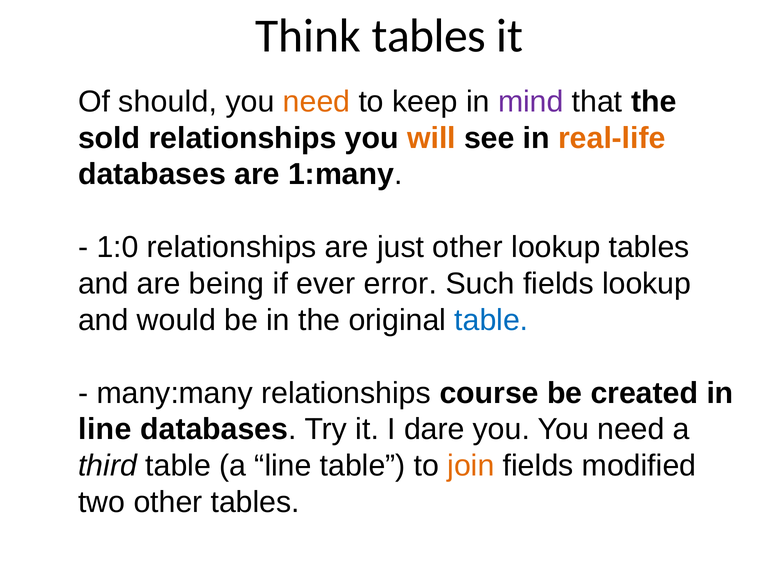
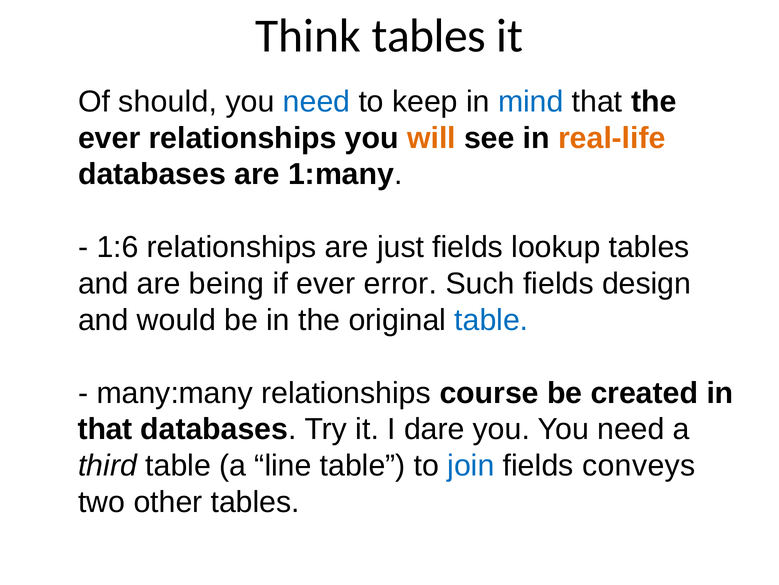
need at (317, 102) colour: orange -> blue
mind colour: purple -> blue
sold at (109, 138): sold -> ever
1:0: 1:0 -> 1:6
just other: other -> fields
fields lookup: lookup -> design
line at (105, 429): line -> that
join colour: orange -> blue
modified: modified -> conveys
